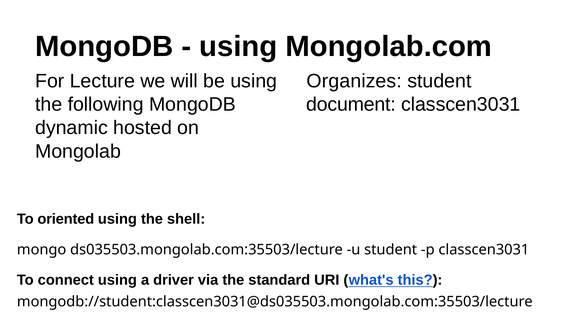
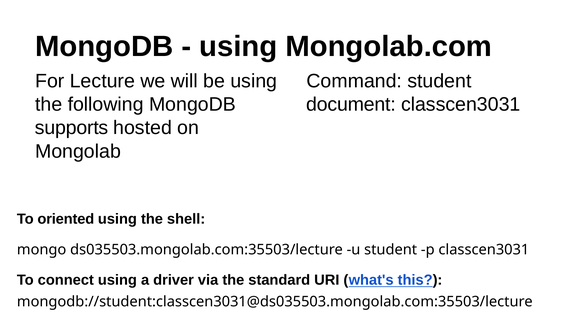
Organizes: Organizes -> Command
dynamic: dynamic -> supports
